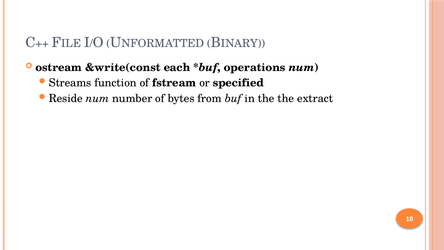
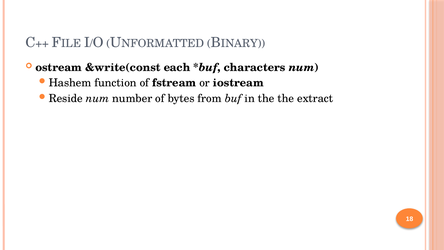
operations: operations -> characters
Streams: Streams -> Hashem
specified: specified -> iostream
